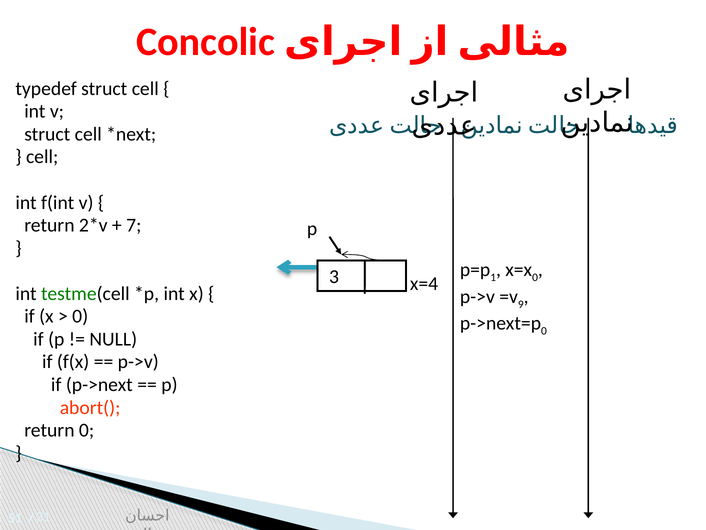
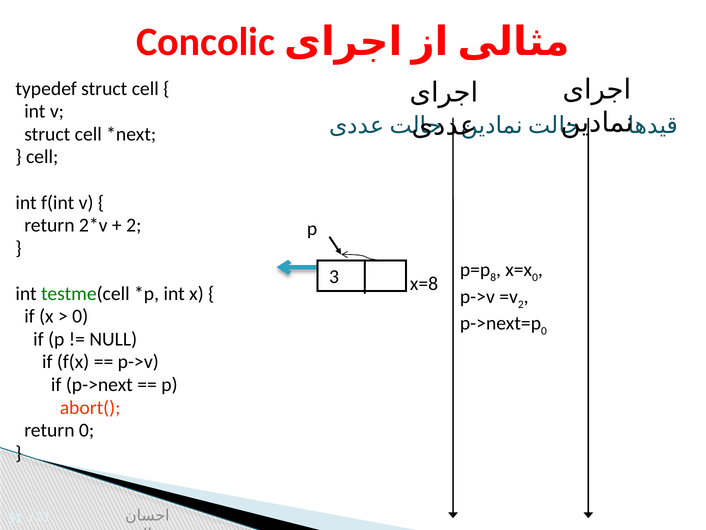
7 at (134, 225): 7 -> 2
1: 1 -> 8
x=4: x=4 -> x=8
9 at (521, 304): 9 -> 2
